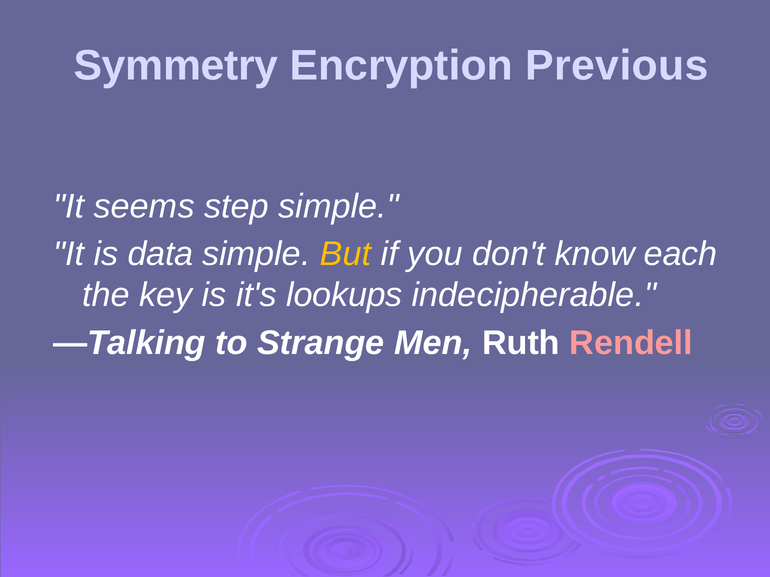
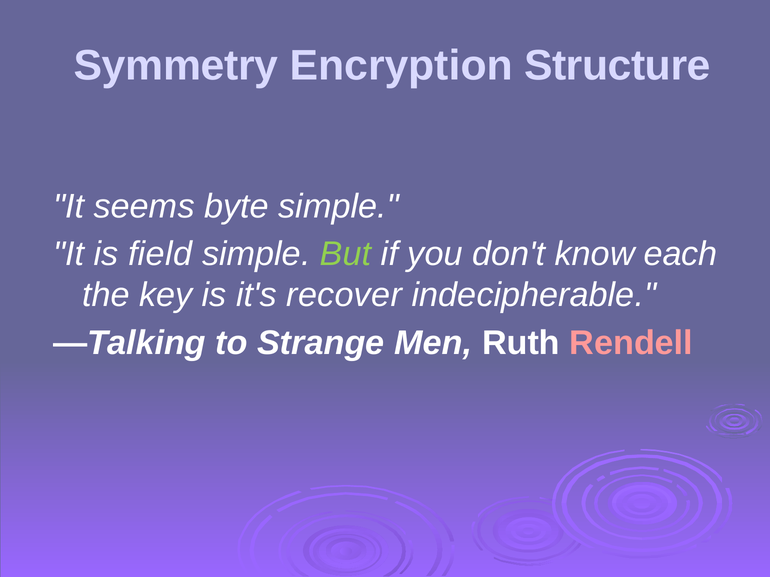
Previous: Previous -> Structure
step: step -> byte
data: data -> field
But colour: yellow -> light green
lookups: lookups -> recover
